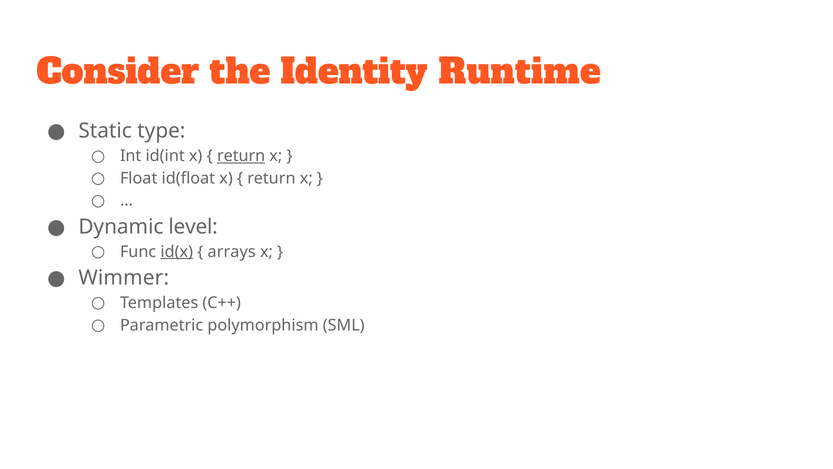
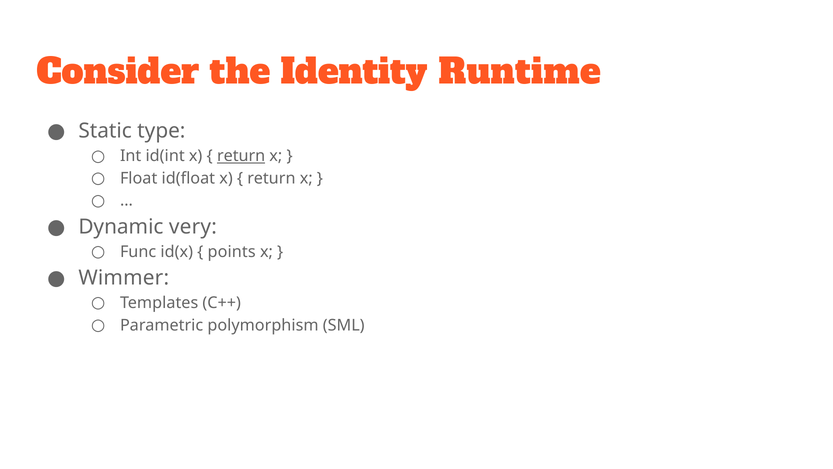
level: level -> very
id(x underline: present -> none
arrays: arrays -> points
